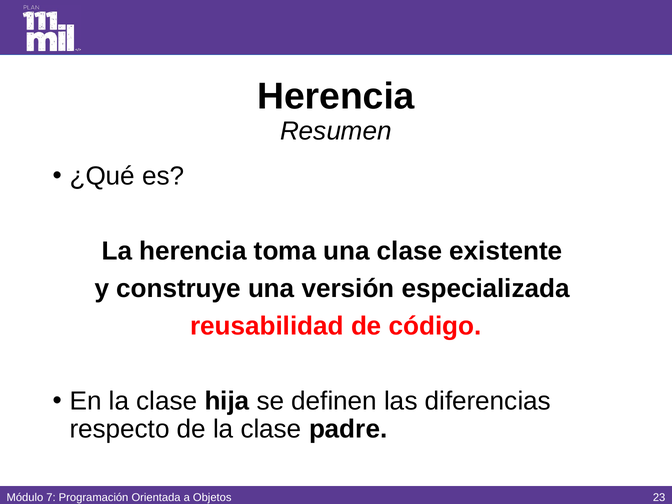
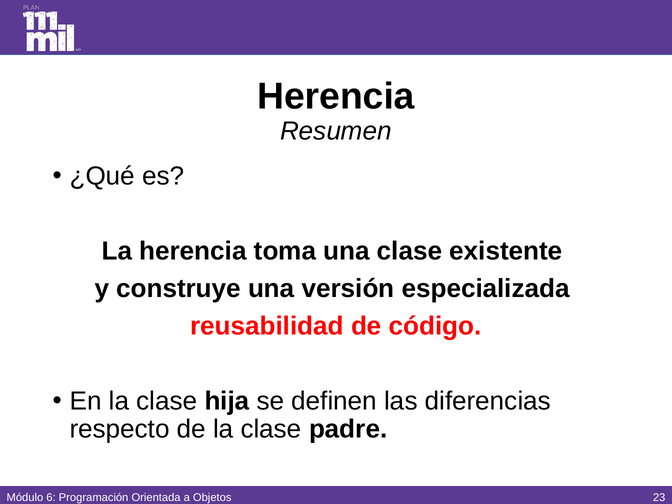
7: 7 -> 6
